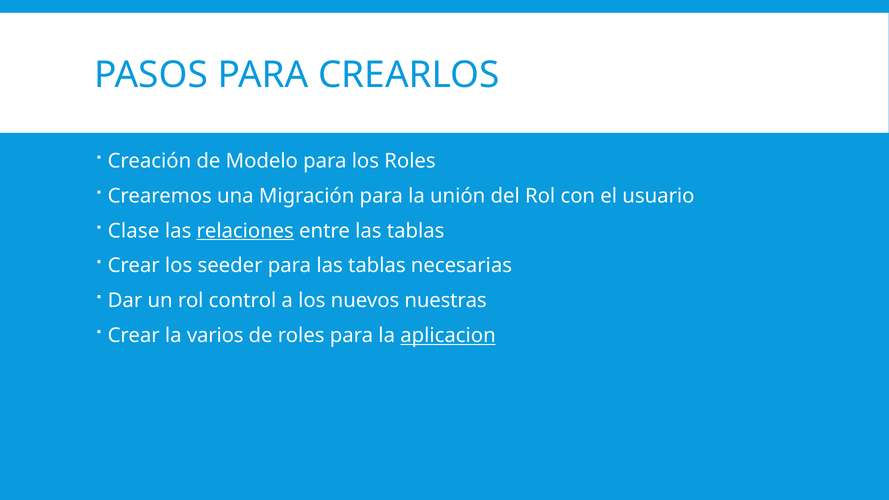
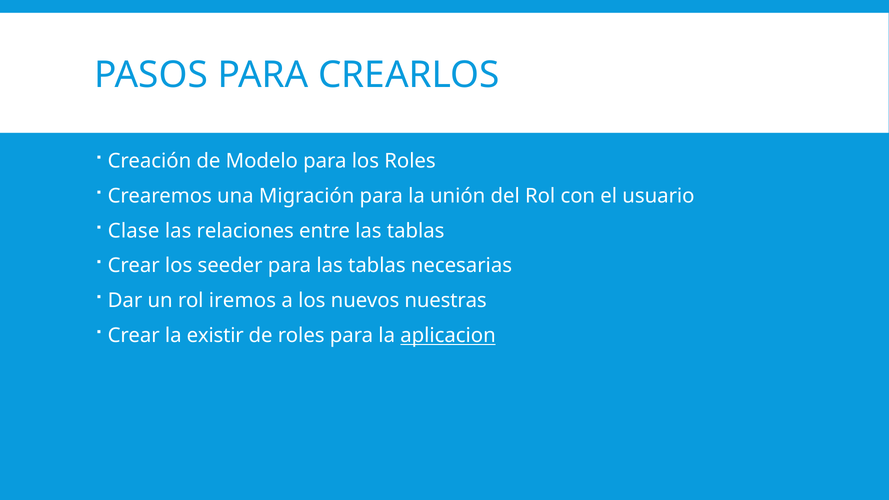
relaciones underline: present -> none
control: control -> iremos
varios: varios -> existir
